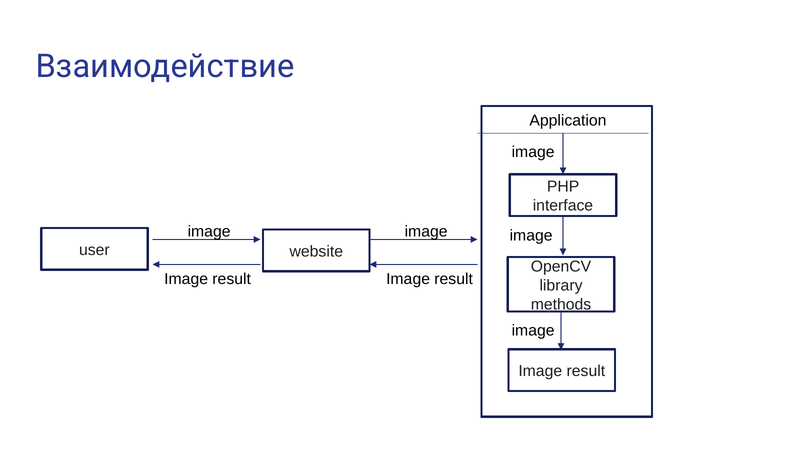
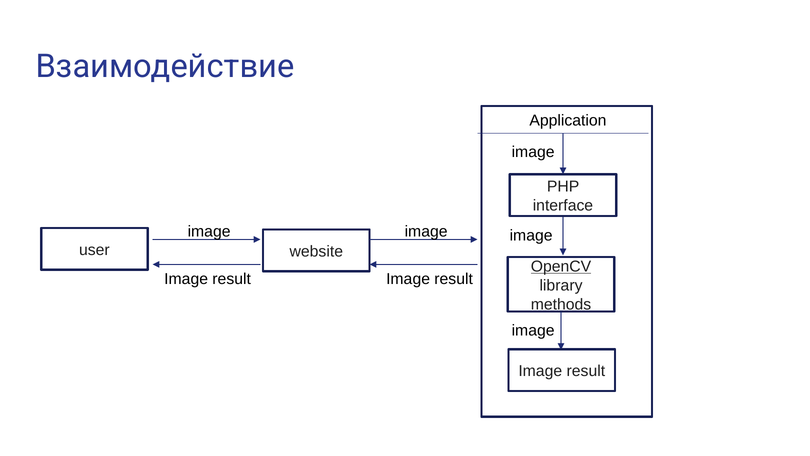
OpenCV underline: none -> present
